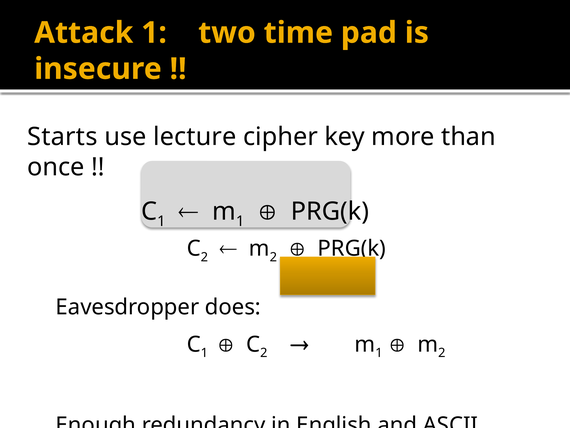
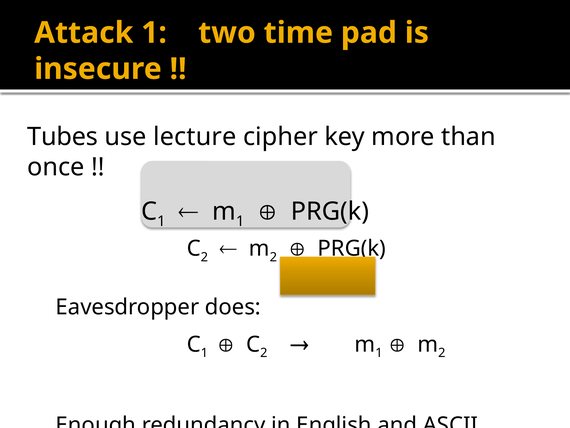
Starts: Starts -> Tubes
